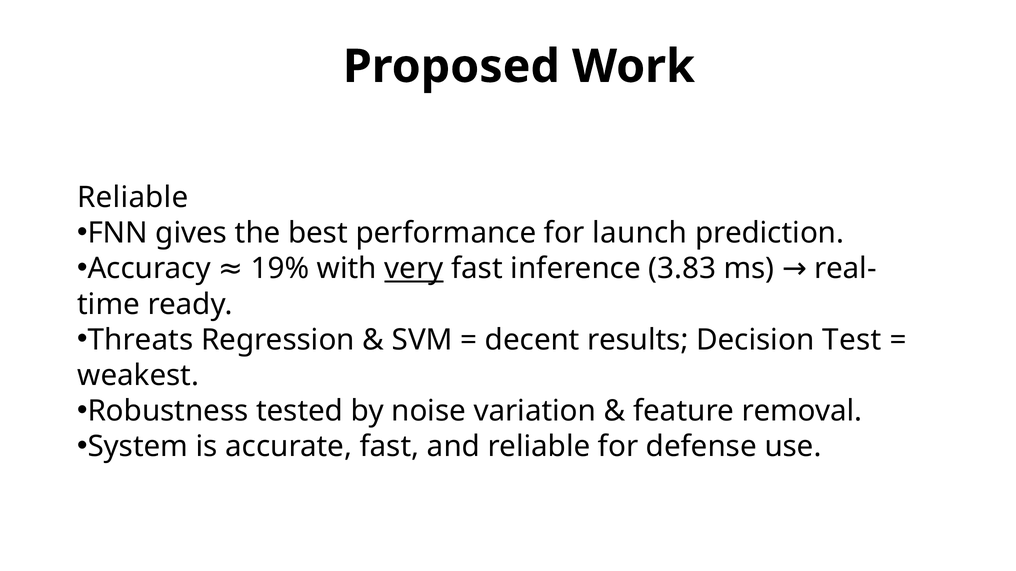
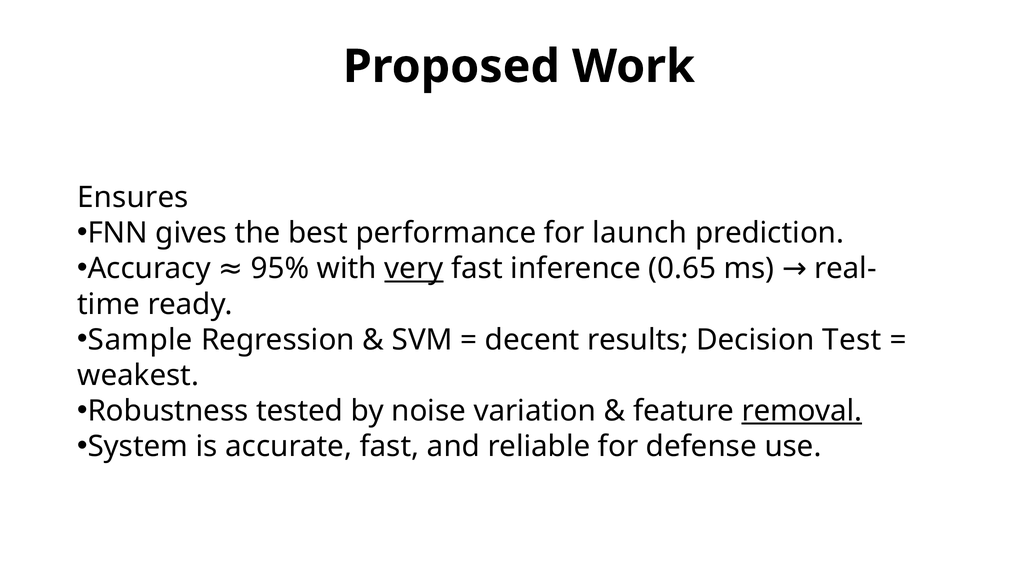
Reliable at (133, 198): Reliable -> Ensures
19%: 19% -> 95%
3.83: 3.83 -> 0.65
Threats: Threats -> Sample
removal underline: none -> present
